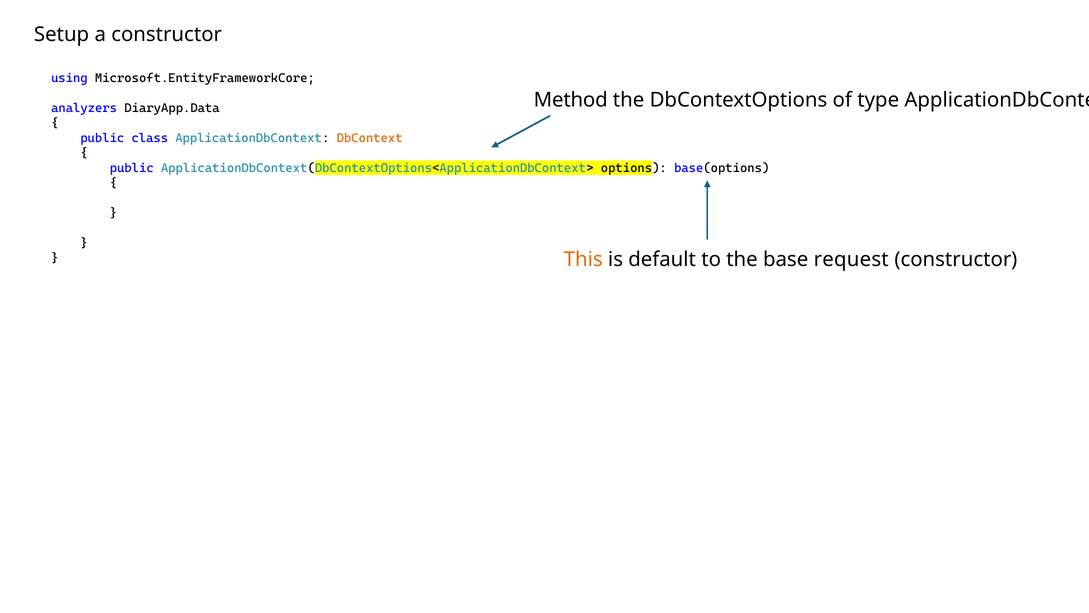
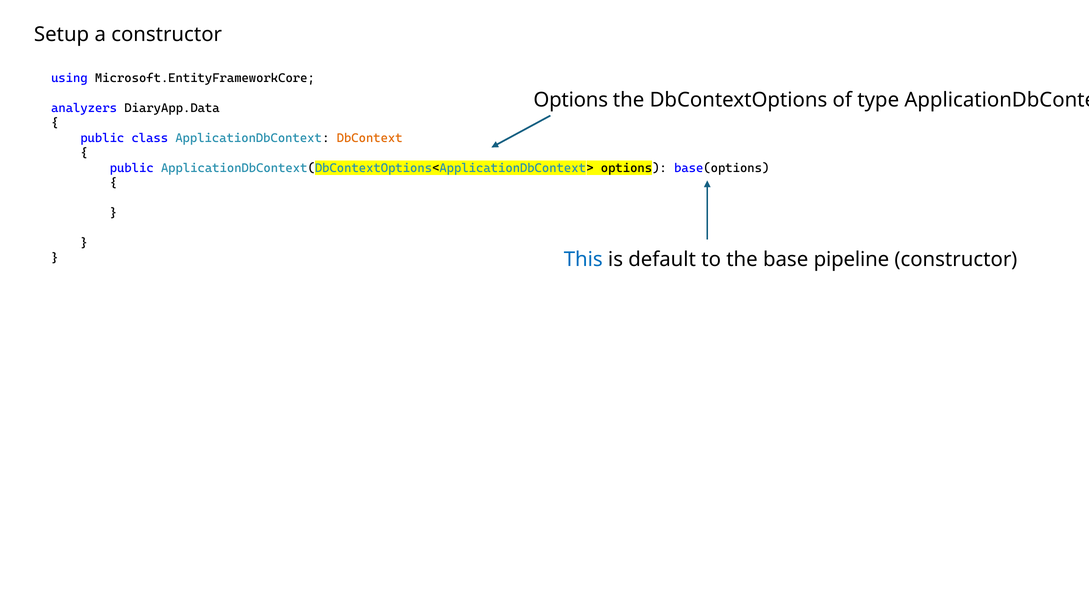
Method at (571, 100): Method -> Options
This colour: orange -> blue
request: request -> pipeline
